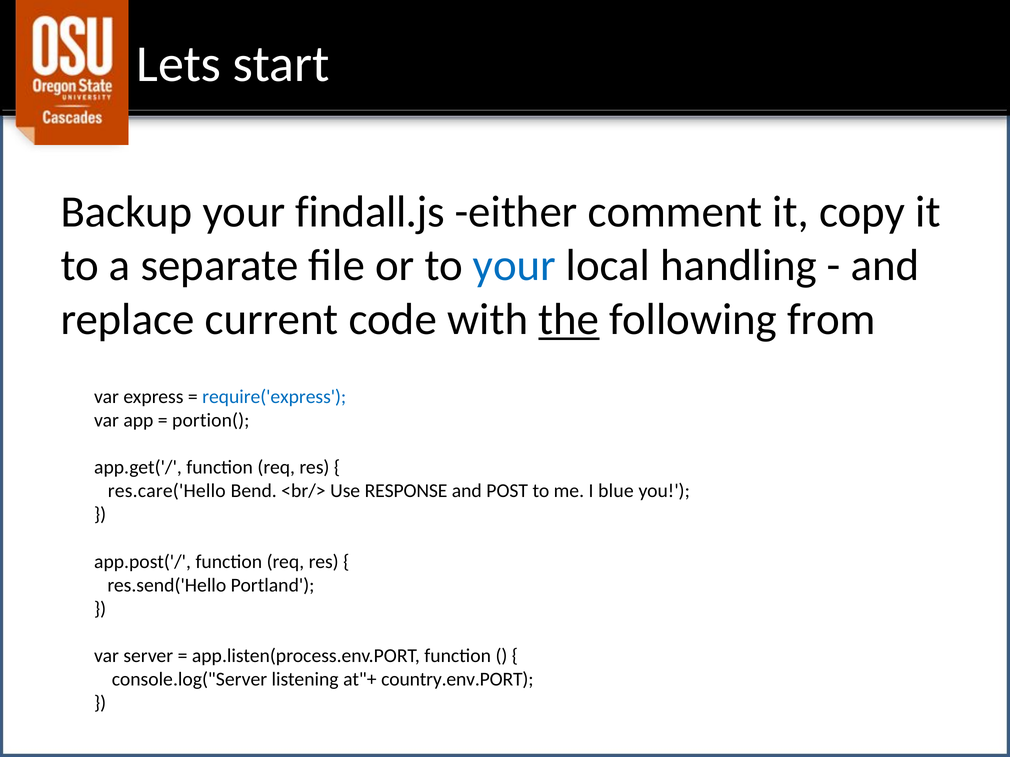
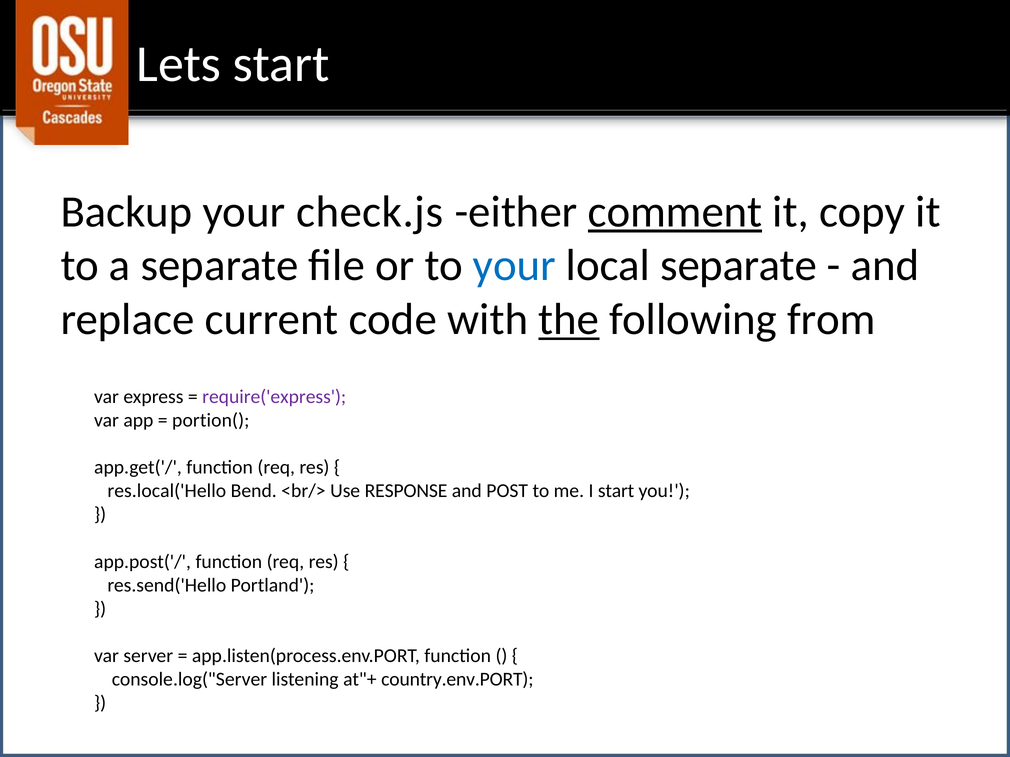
findall.js: findall.js -> check.js
comment underline: none -> present
local handling: handling -> separate
require('express colour: blue -> purple
res.care('Hello: res.care('Hello -> res.local('Hello
I blue: blue -> start
